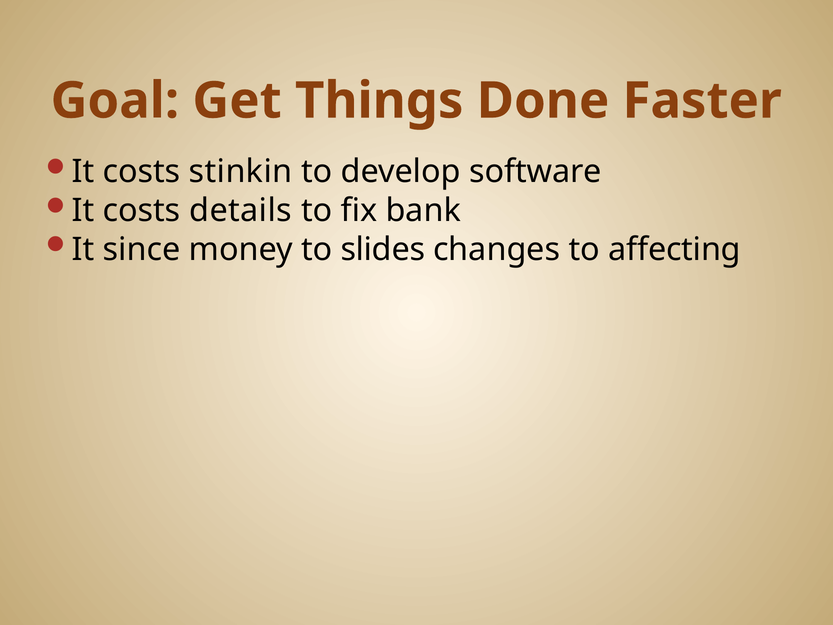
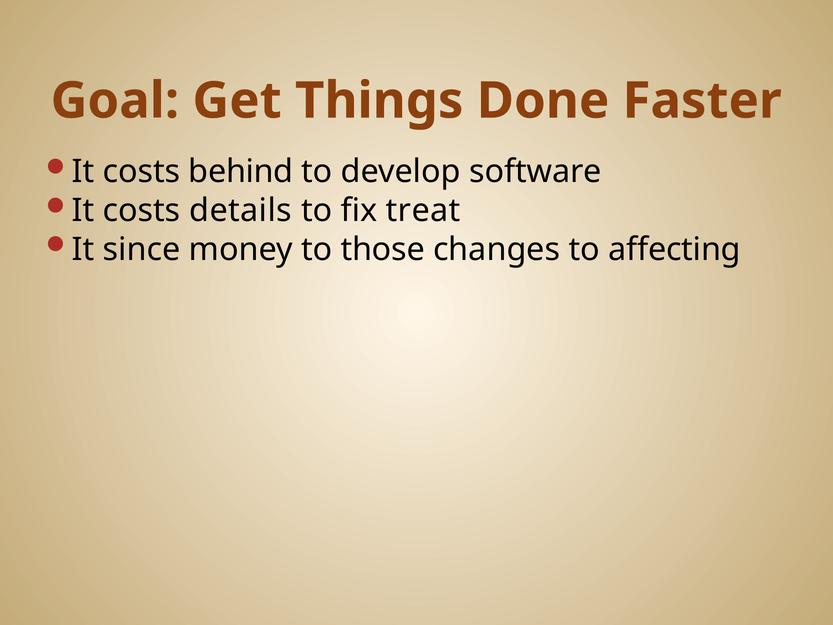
stinkin: stinkin -> behind
bank: bank -> treat
slides: slides -> those
